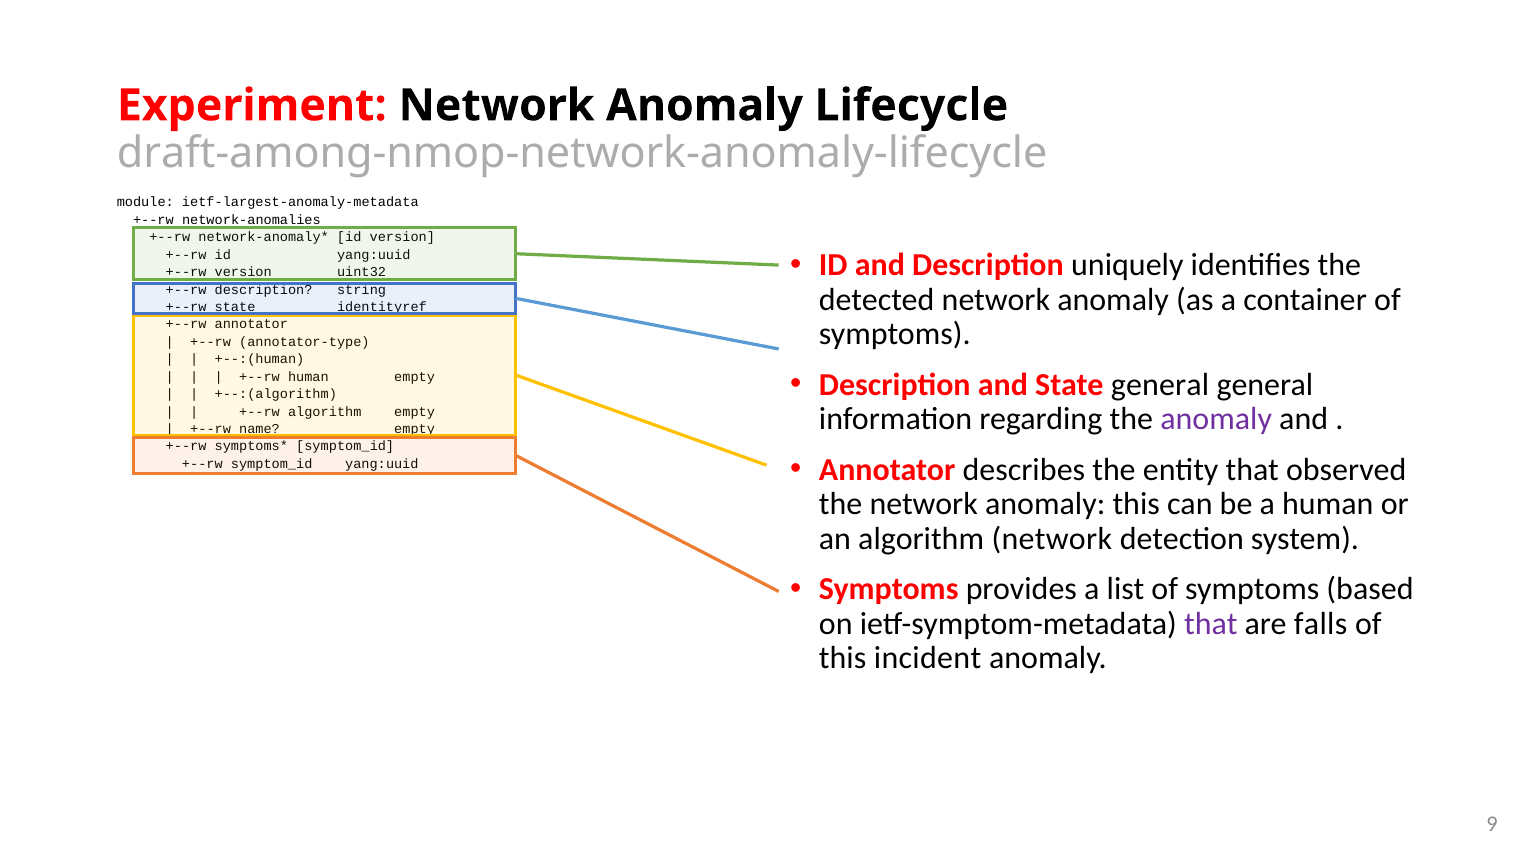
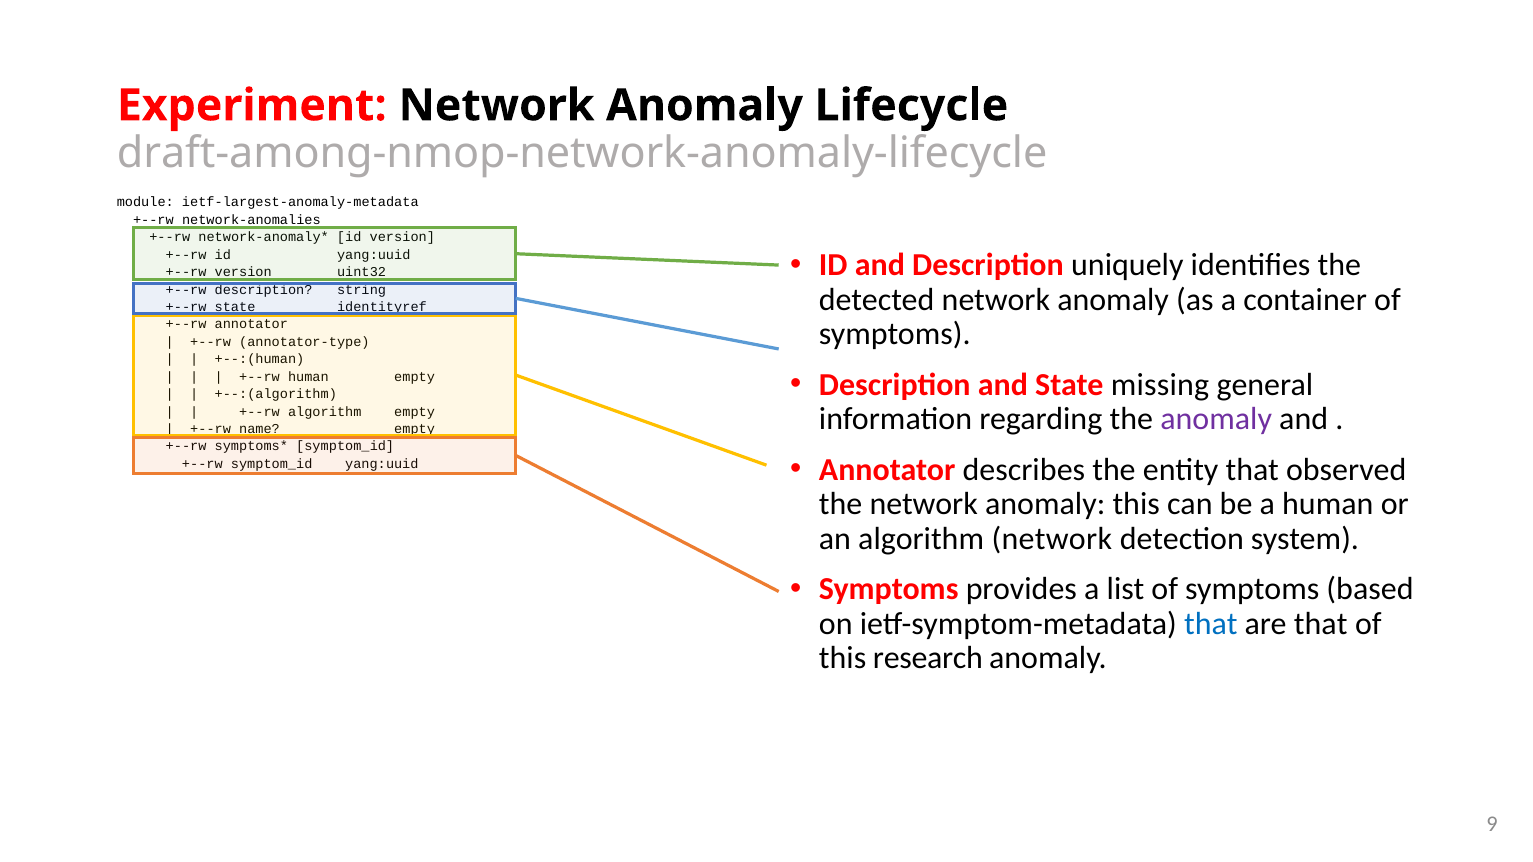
State general: general -> missing
that at (1211, 624) colour: purple -> blue
are falls: falls -> that
incident: incident -> research
